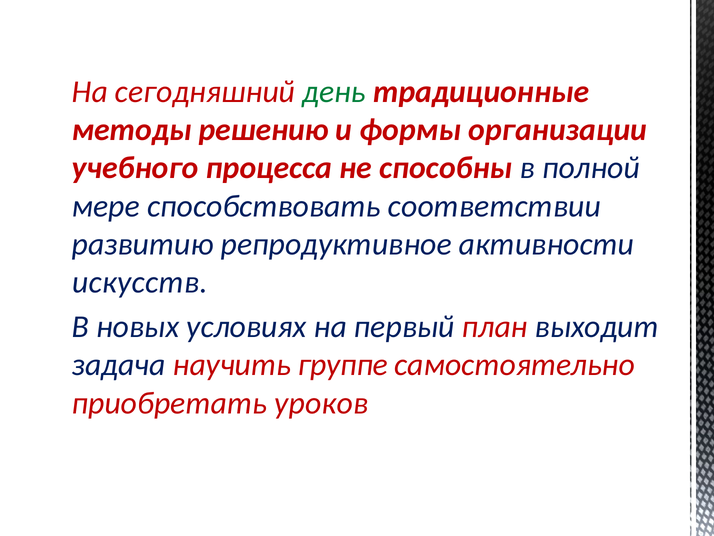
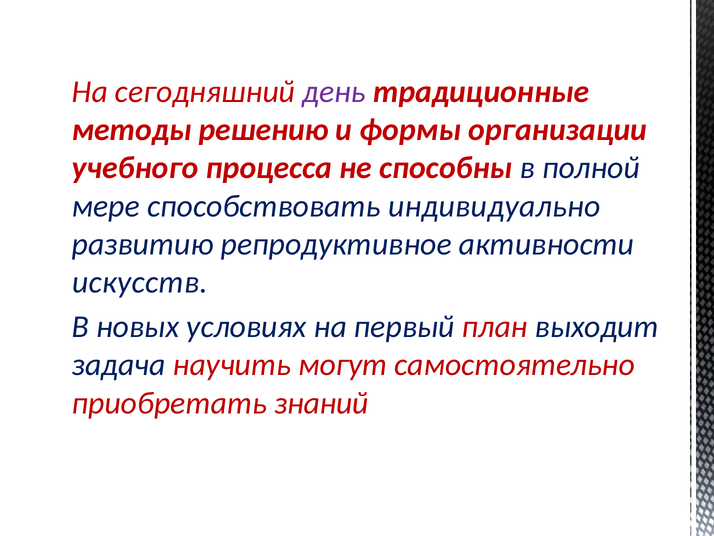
день colour: green -> purple
соответствии: соответствии -> индивидуально
группе: группе -> могут
уроков: уроков -> знаний
